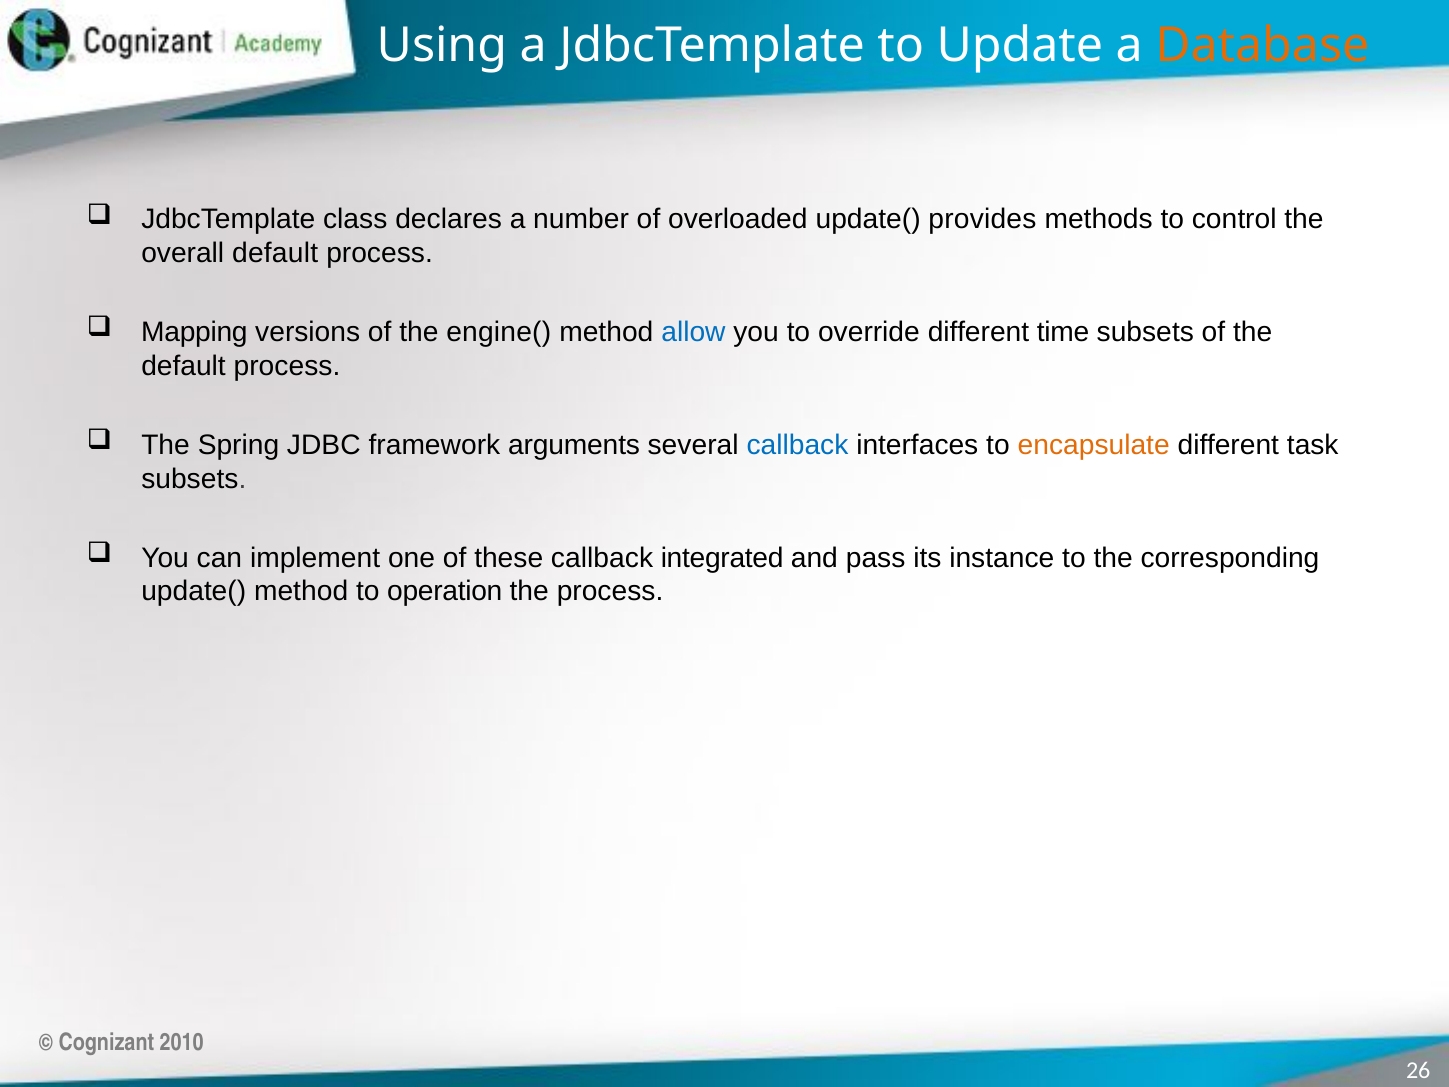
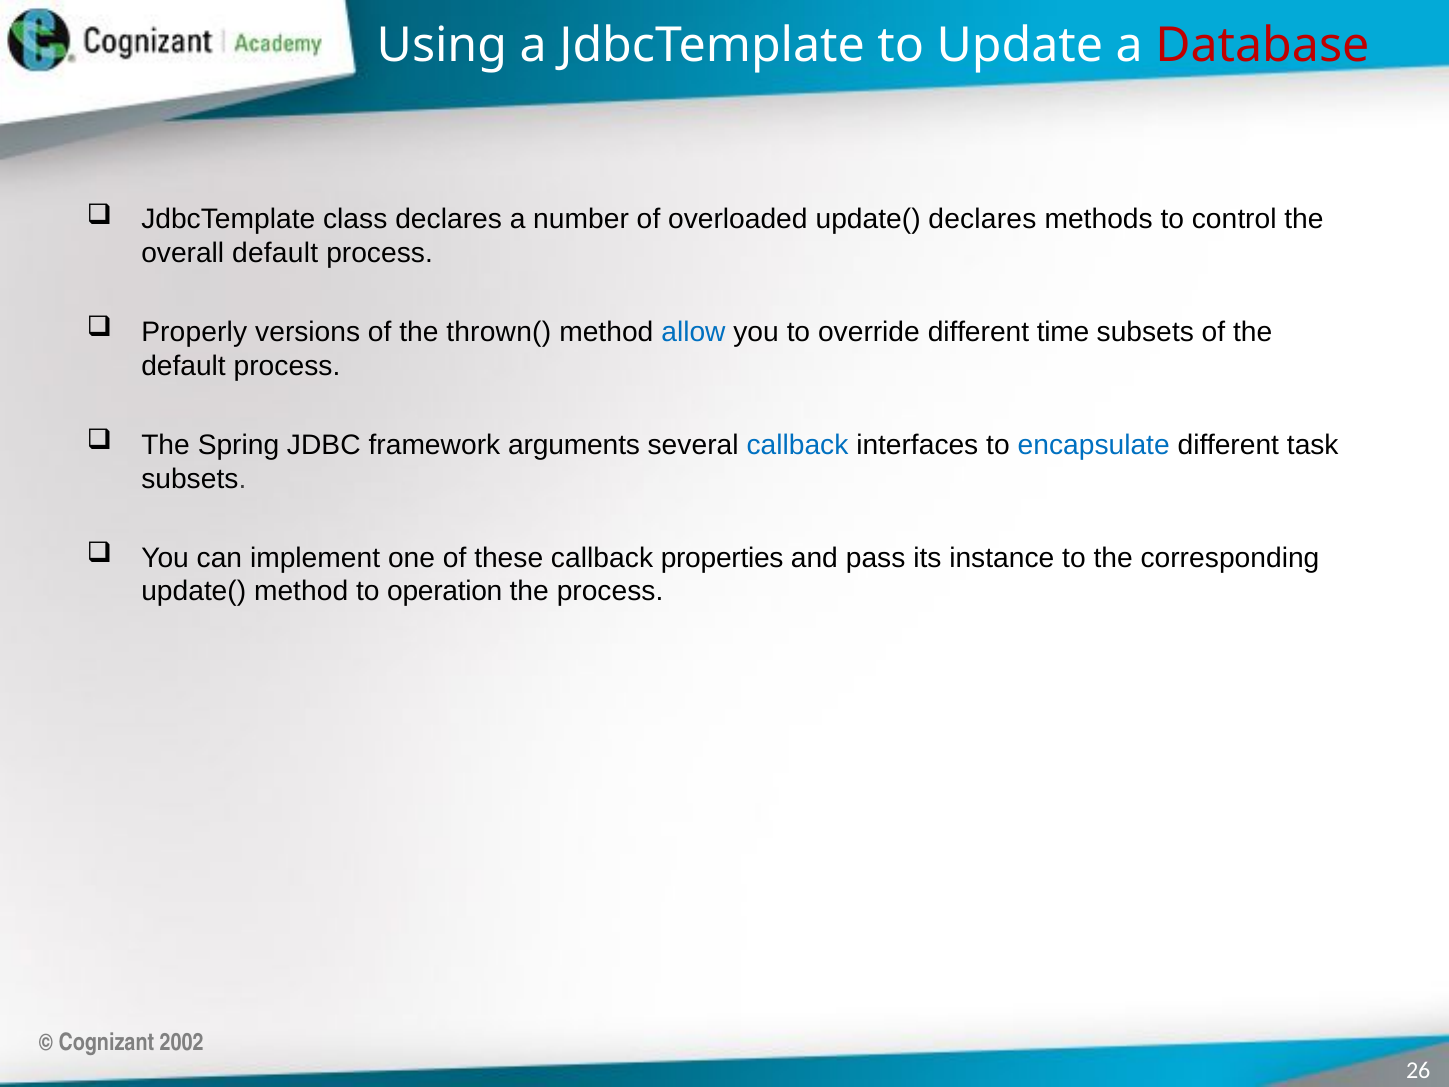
Database colour: orange -> red
update( provides: provides -> declares
Mapping: Mapping -> Properly
engine(: engine( -> thrown(
encapsulate colour: orange -> blue
integrated: integrated -> properties
2010: 2010 -> 2002
